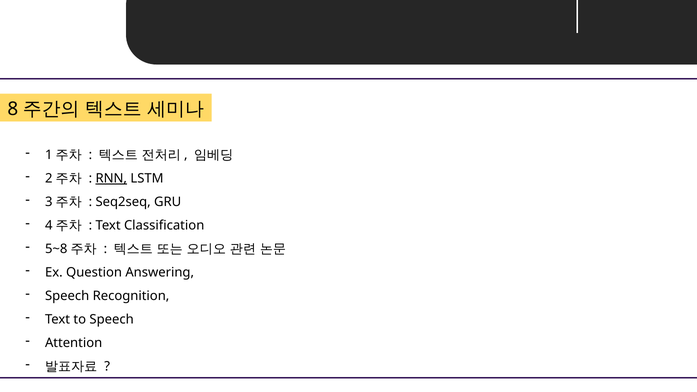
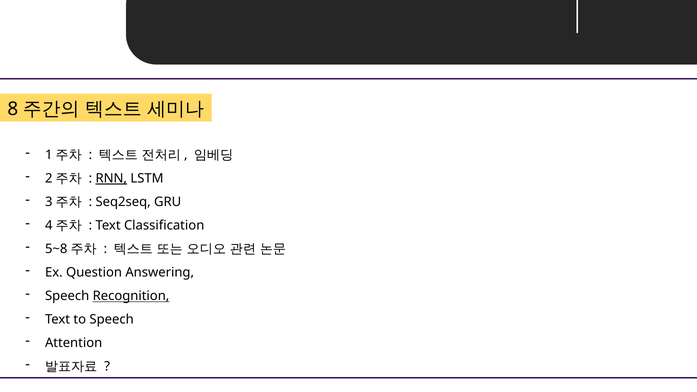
Recognition underline: none -> present
